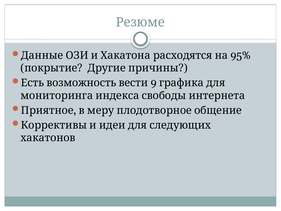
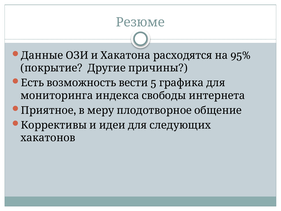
9: 9 -> 5
